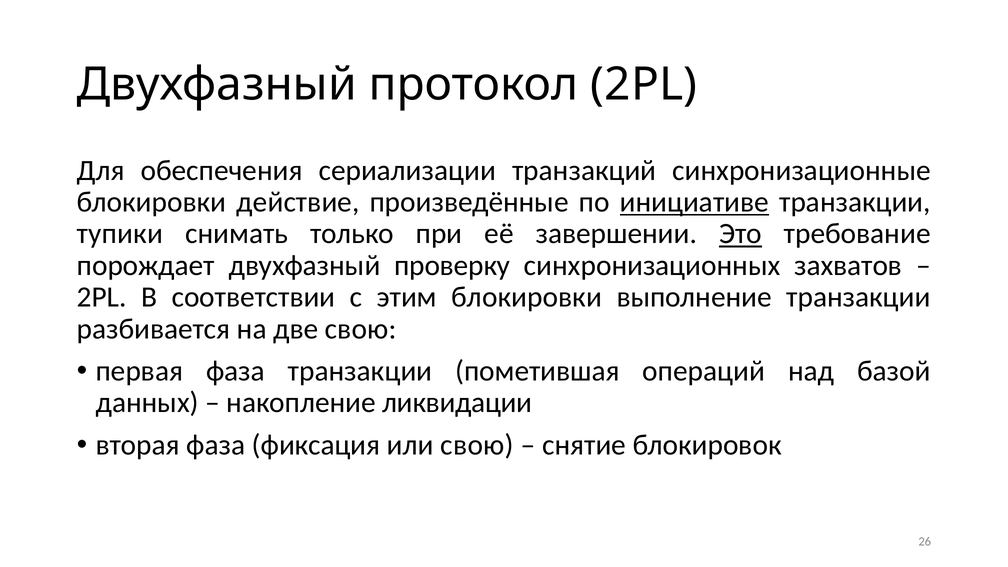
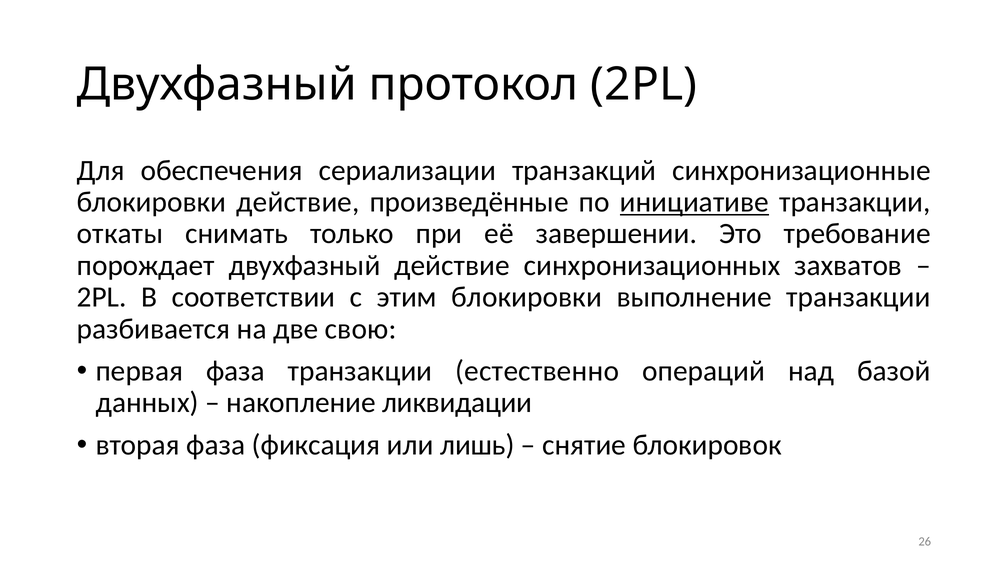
тупики: тупики -> откаты
Это underline: present -> none
двухфазный проверку: проверку -> действие
пометившая: пометившая -> естественно
или свою: свою -> лишь
